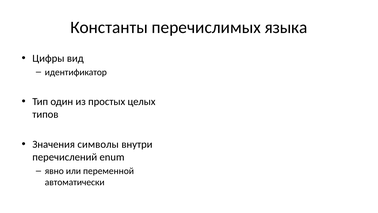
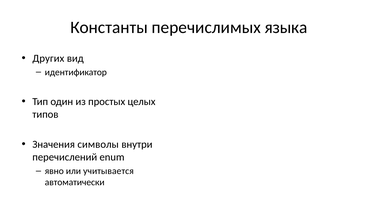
Цифры: Цифры -> Других
переменной: переменной -> учитывается
